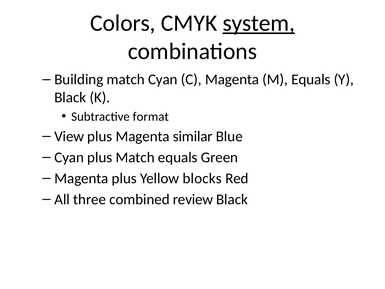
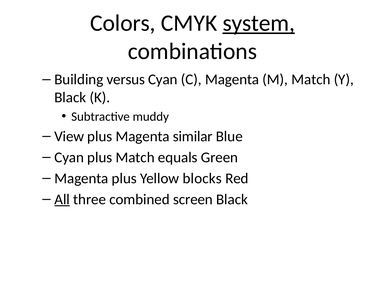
Building match: match -> versus
M Equals: Equals -> Match
format: format -> muddy
All underline: none -> present
review: review -> screen
